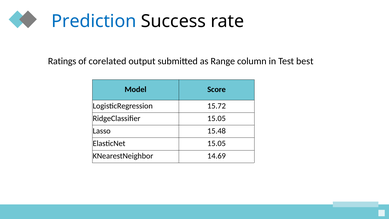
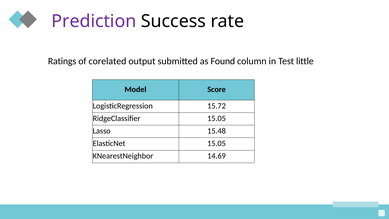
Prediction colour: blue -> purple
Range: Range -> Found
best: best -> little
